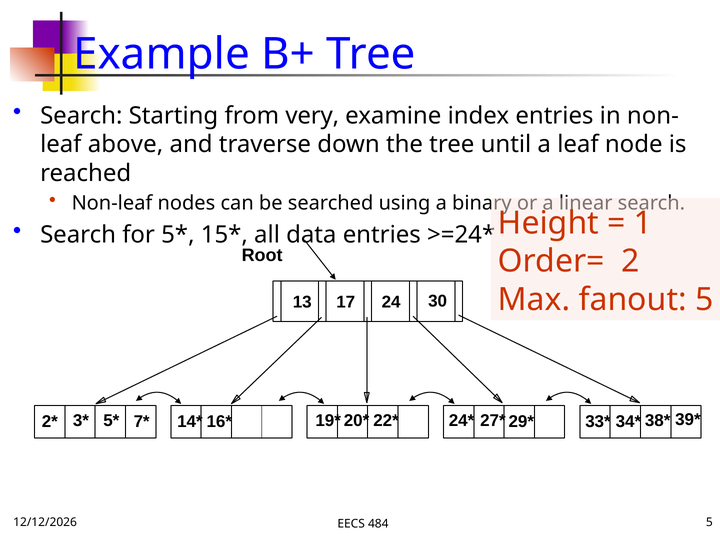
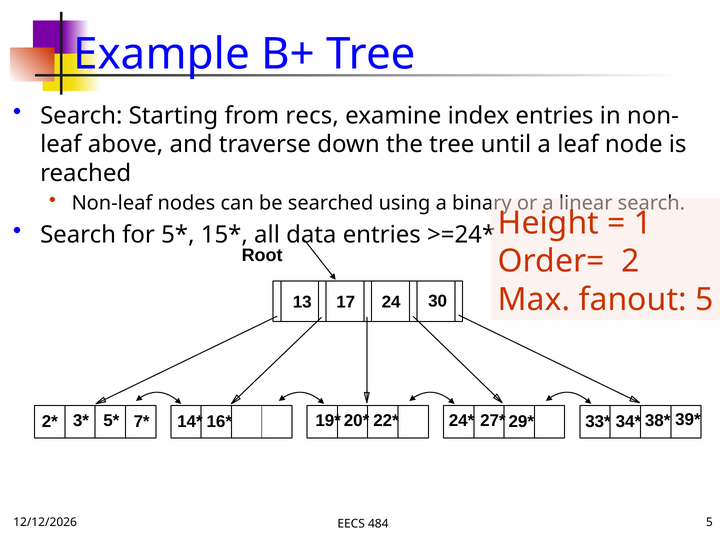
very: very -> recs
